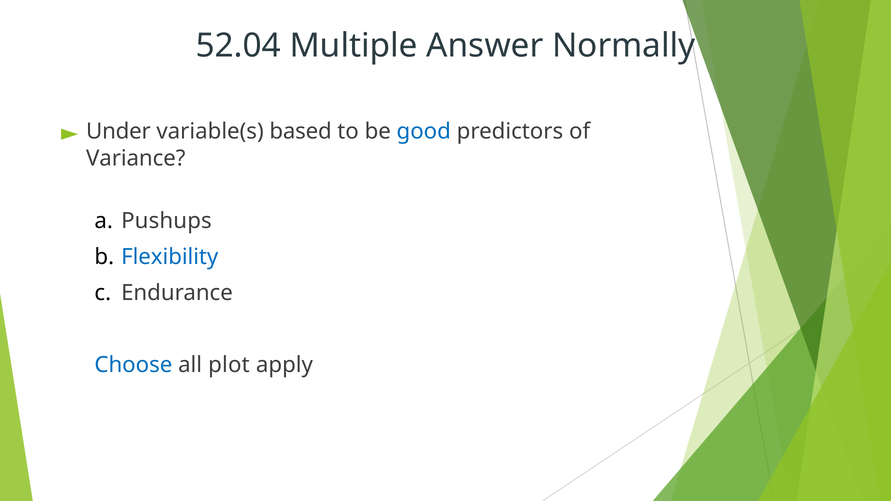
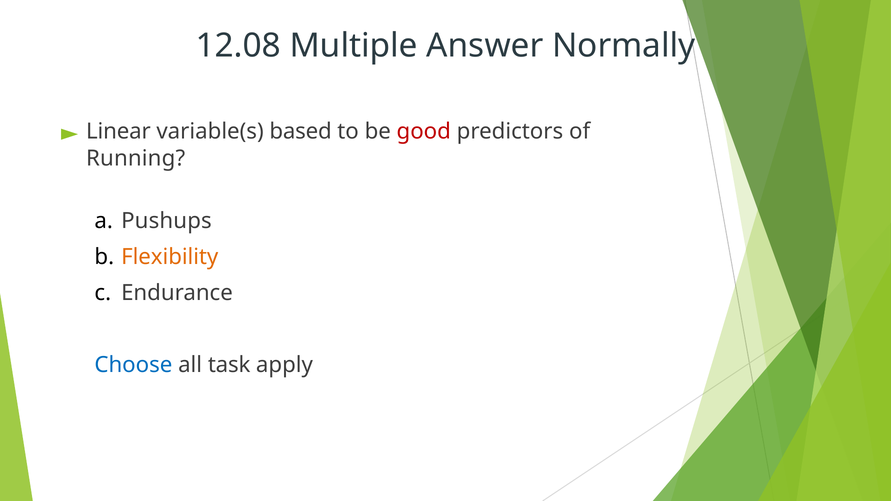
52.04: 52.04 -> 12.08
Under: Under -> Linear
good colour: blue -> red
Variance: Variance -> Running
Flexibility colour: blue -> orange
plot: plot -> task
